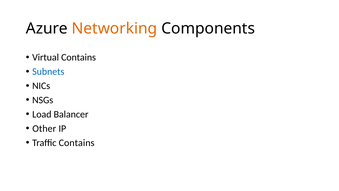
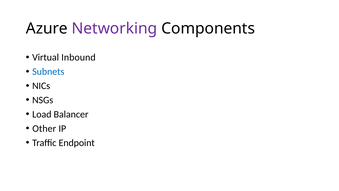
Networking colour: orange -> purple
Virtual Contains: Contains -> Inbound
Traffic Contains: Contains -> Endpoint
